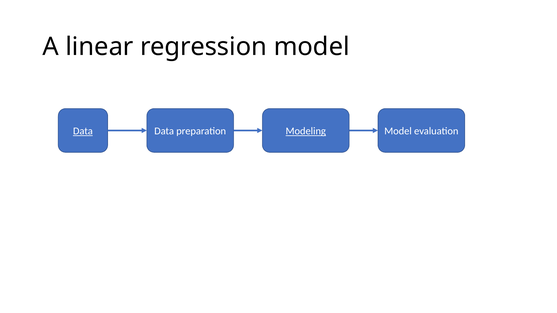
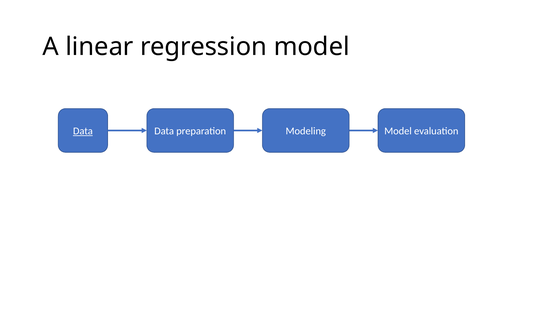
Modeling underline: present -> none
